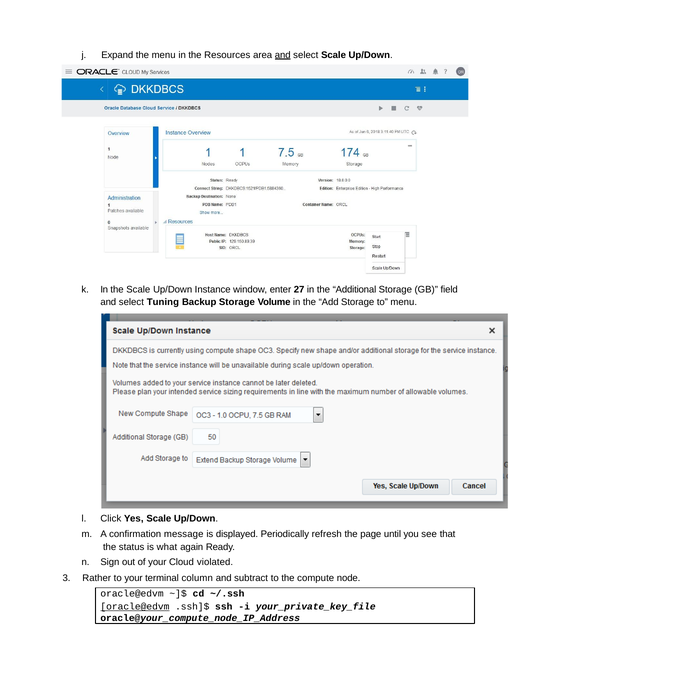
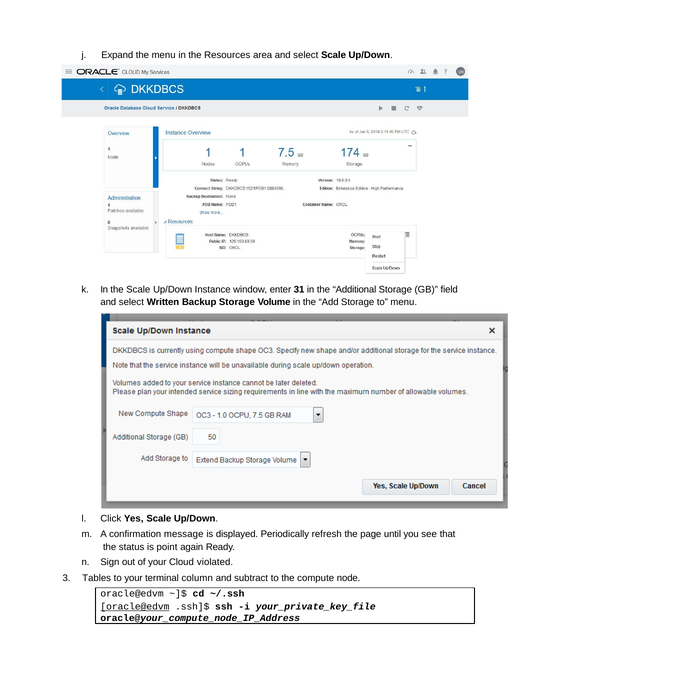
and at (283, 55) underline: present -> none
27: 27 -> 31
Tuning: Tuning -> Written
what: what -> point
Rather: Rather -> Tables
